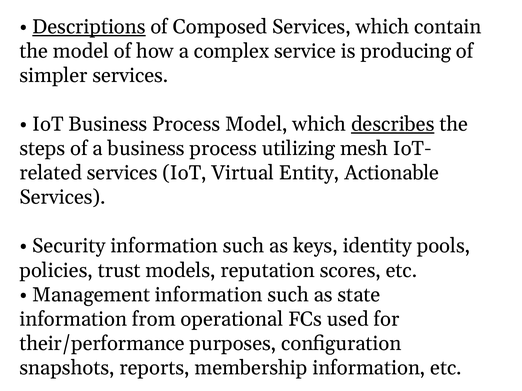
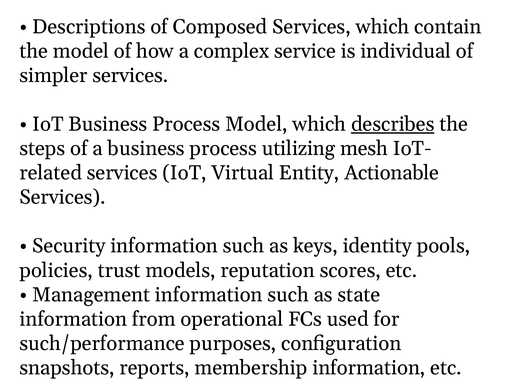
Descriptions underline: present -> none
producing: producing -> individual
their/performance: their/performance -> such/performance
